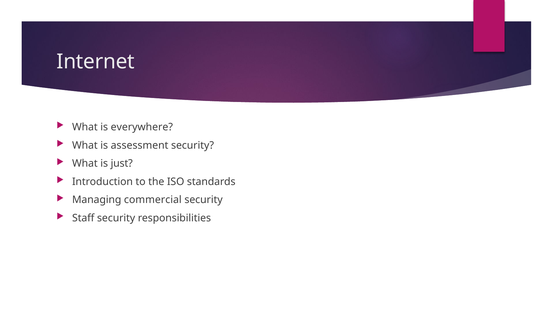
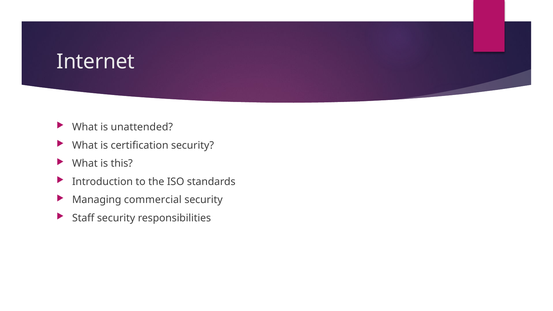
everywhere: everywhere -> unattended
assessment: assessment -> certification
just: just -> this
